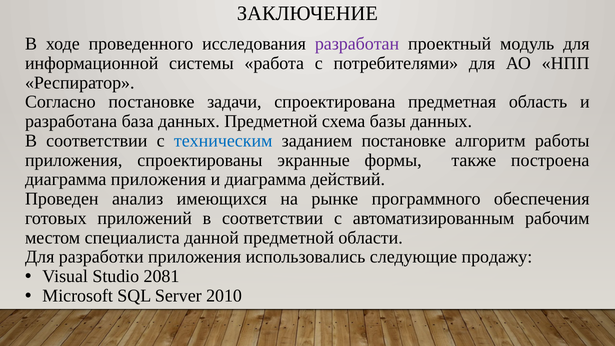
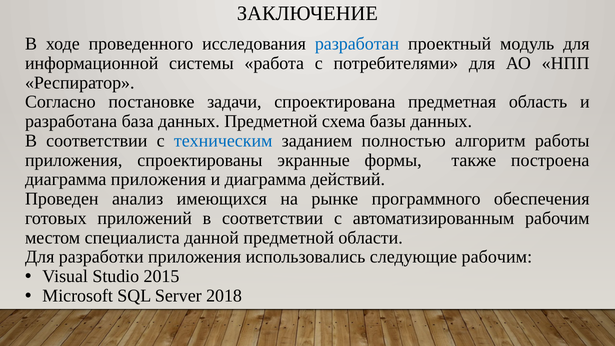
разработан colour: purple -> blue
заданием постановке: постановке -> полностью
следующие продажу: продажу -> рабочим
2081: 2081 -> 2015
2010: 2010 -> 2018
